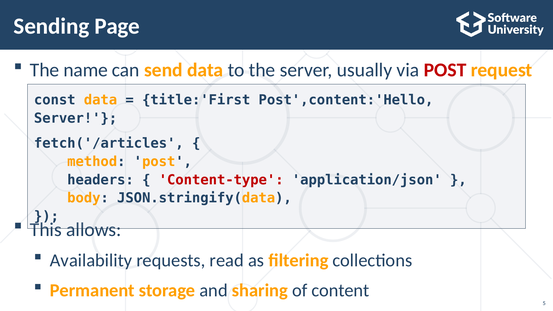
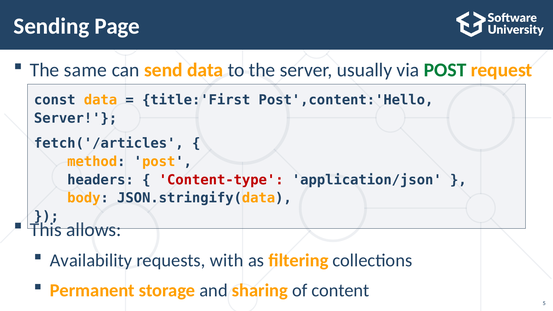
name: name -> same
POST at (445, 70) colour: red -> green
read: read -> with
